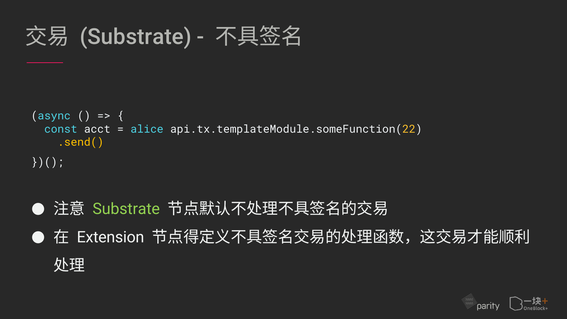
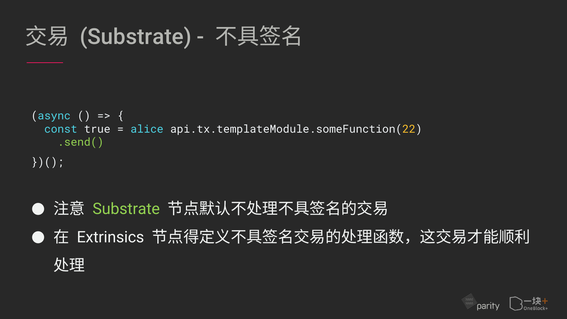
acct: acct -> true
.send( colour: yellow -> light green
Extension: Extension -> Extrinsics
